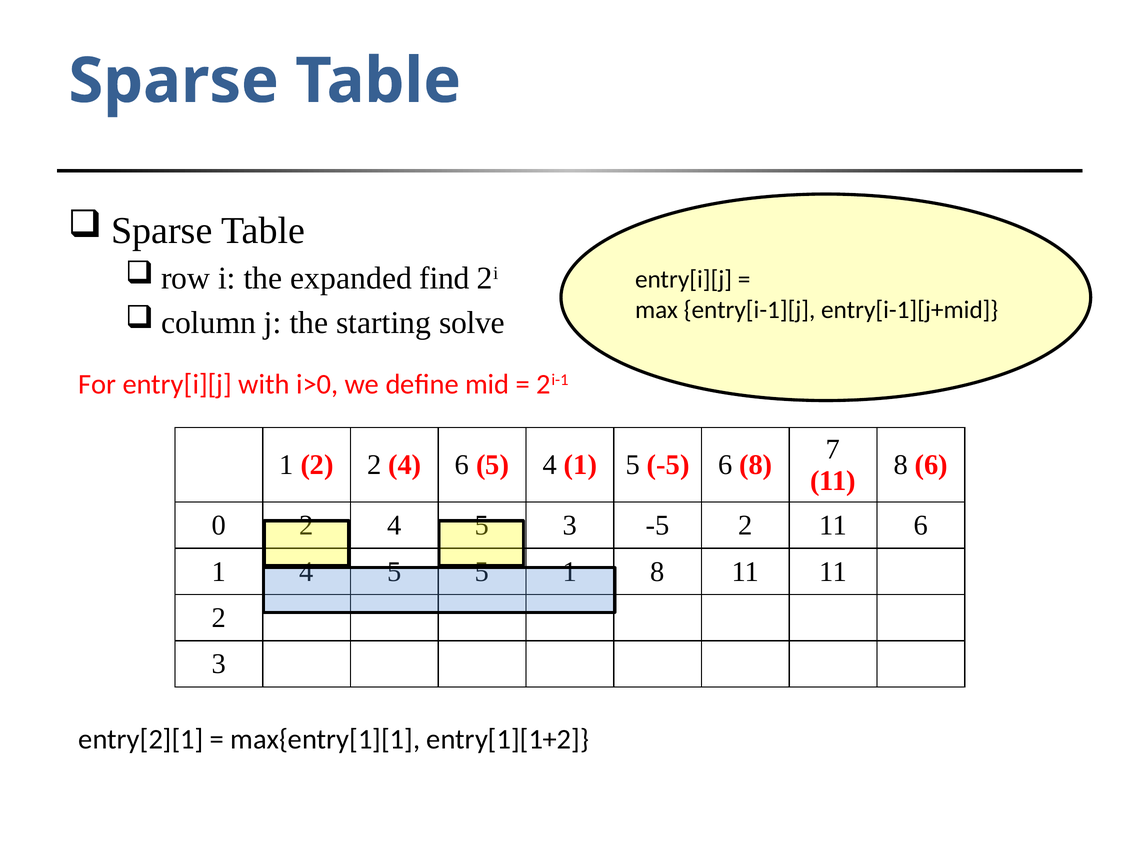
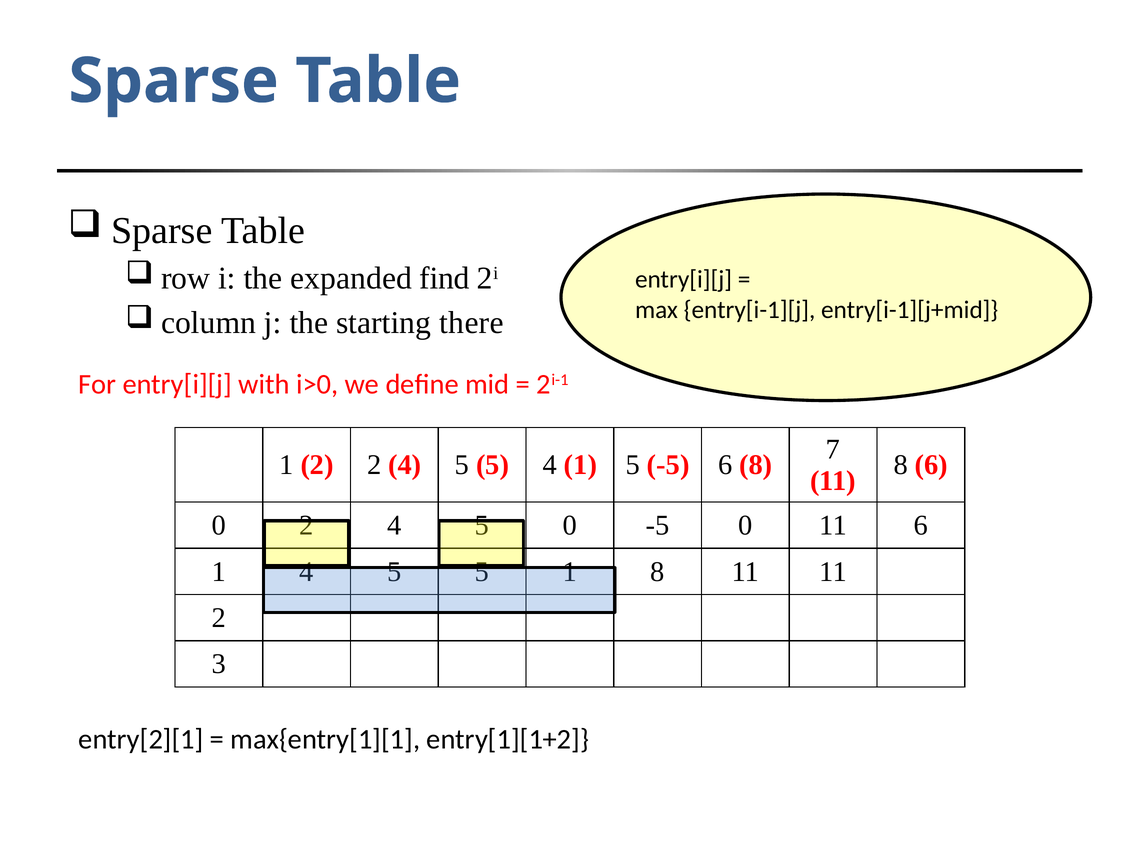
solve: solve -> there
2 2 4 6: 6 -> 5
3 at (570, 525): 3 -> 0
-5 2: 2 -> 0
